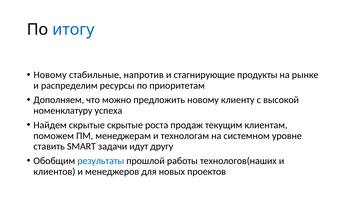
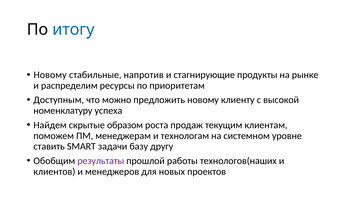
Дополняем: Дополняем -> Доступным
скрытые скрытые: скрытые -> образом
идут: идут -> базу
результаты colour: blue -> purple
